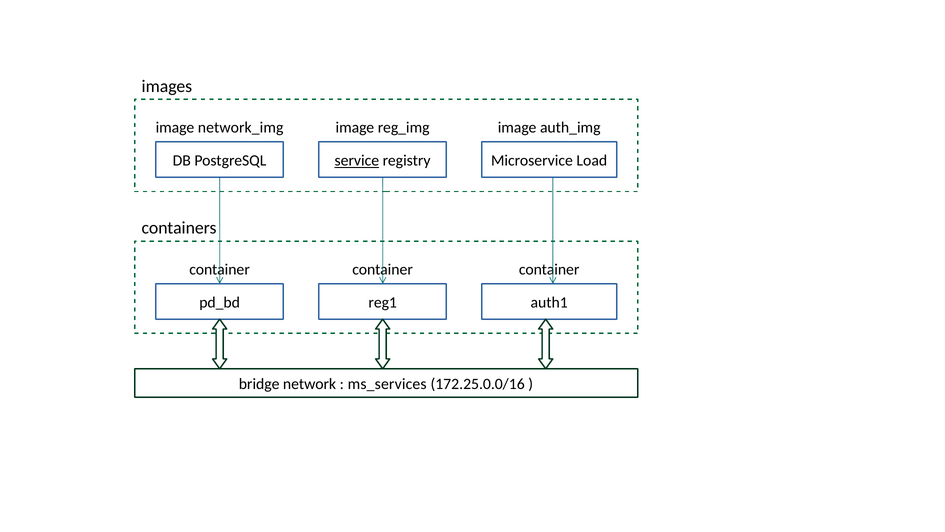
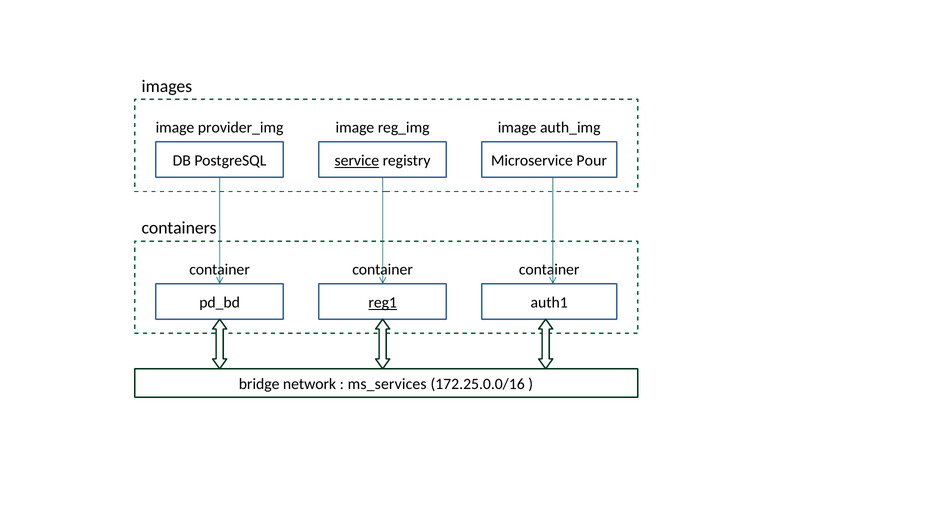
network_img: network_img -> provider_img
Load: Load -> Pour
reg1 underline: none -> present
